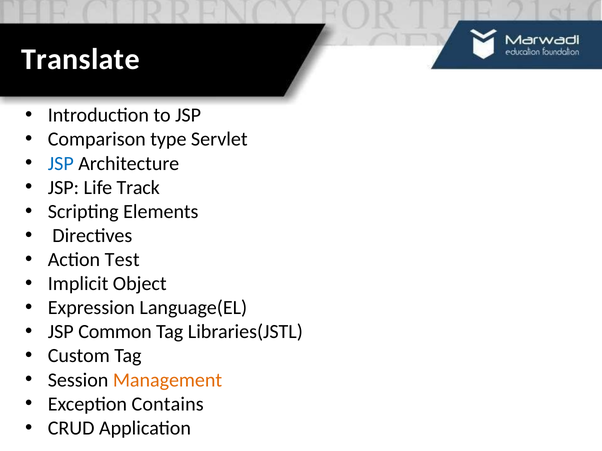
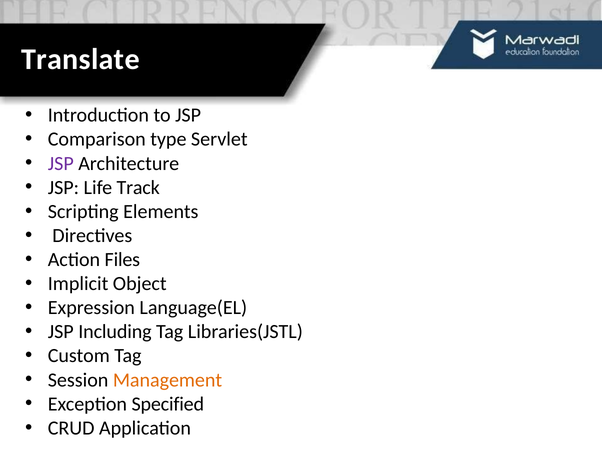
JSP at (61, 164) colour: blue -> purple
Test: Test -> Files
Common: Common -> Including
Contains: Contains -> Specified
